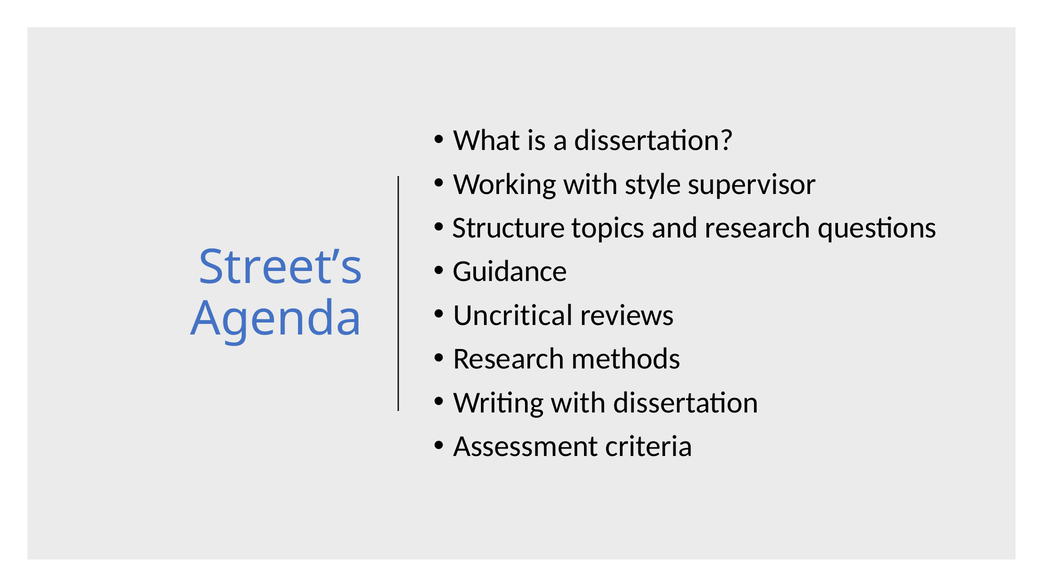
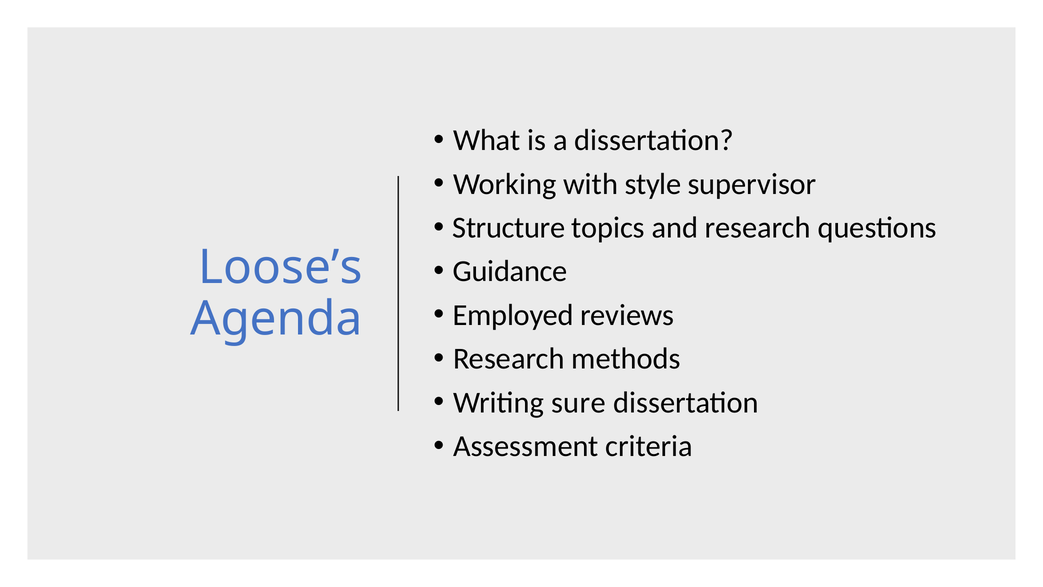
Street’s: Street’s -> Loose’s
Uncritical: Uncritical -> Employed
Writing with: with -> sure
